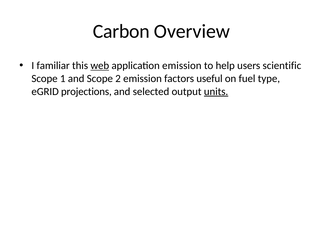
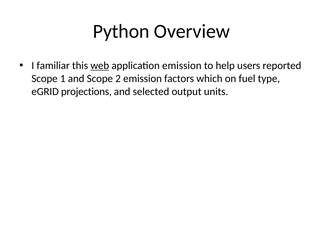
Carbon: Carbon -> Python
scientific: scientific -> reported
useful: useful -> which
units underline: present -> none
